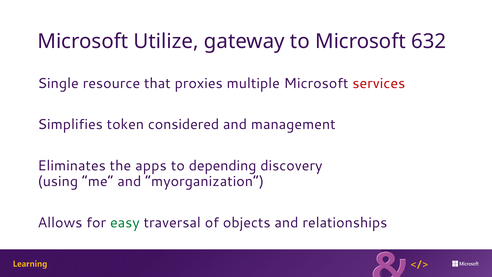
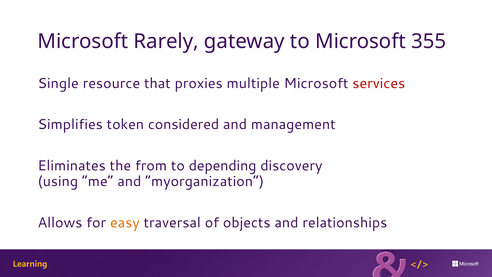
Utilize: Utilize -> Rarely
632: 632 -> 355
apps: apps -> from
easy colour: green -> orange
